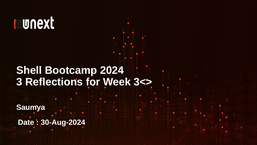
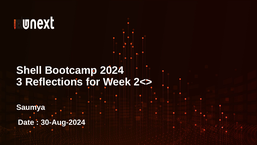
3<>: 3<> -> 2<>
